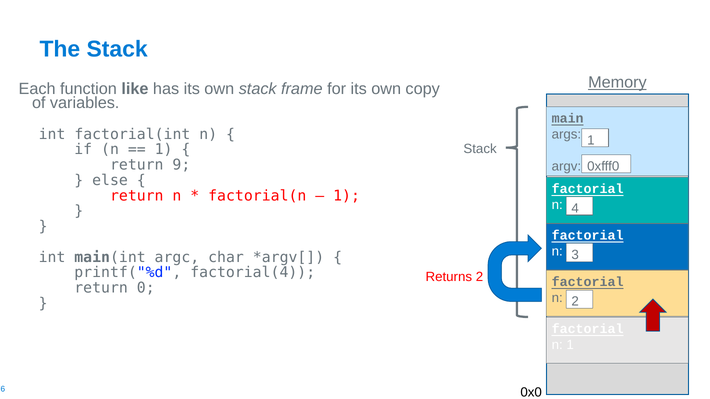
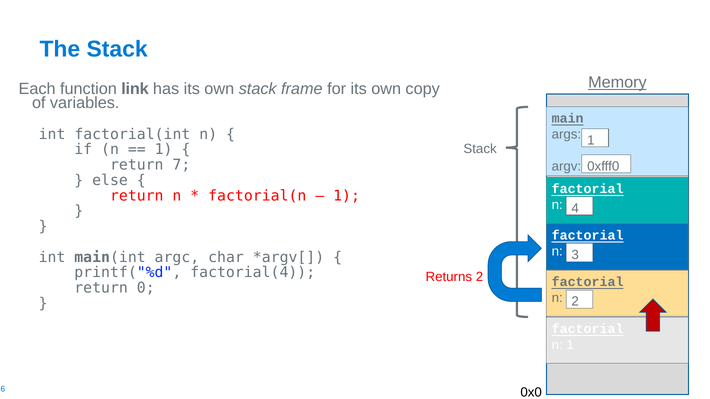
like: like -> link
9: 9 -> 7
